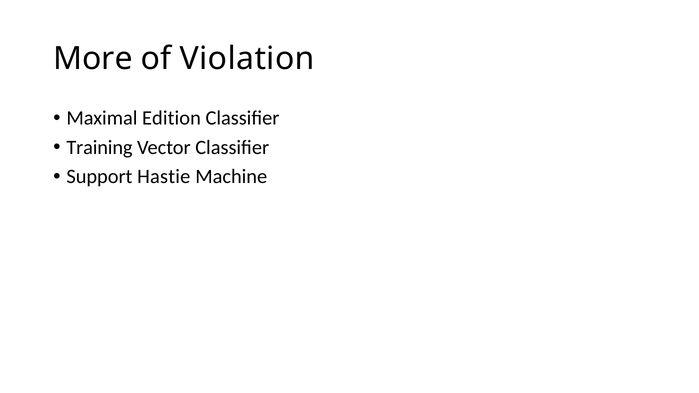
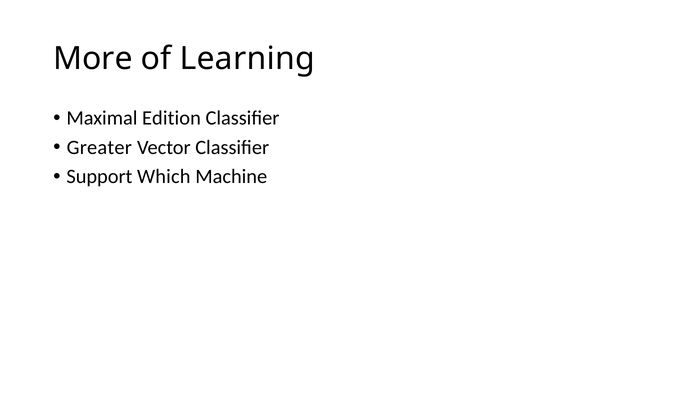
Violation: Violation -> Learning
Training: Training -> Greater
Hastie: Hastie -> Which
